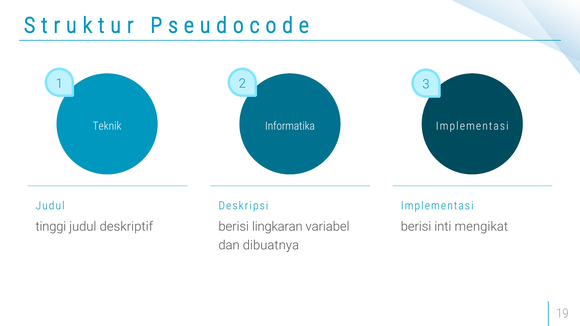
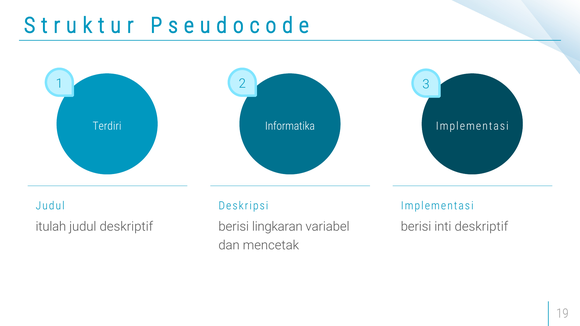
Teknik: Teknik -> Terdiri
tinggi: tinggi -> itulah
inti mengikat: mengikat -> deskriptif
dibuatnya: dibuatnya -> mencetak
